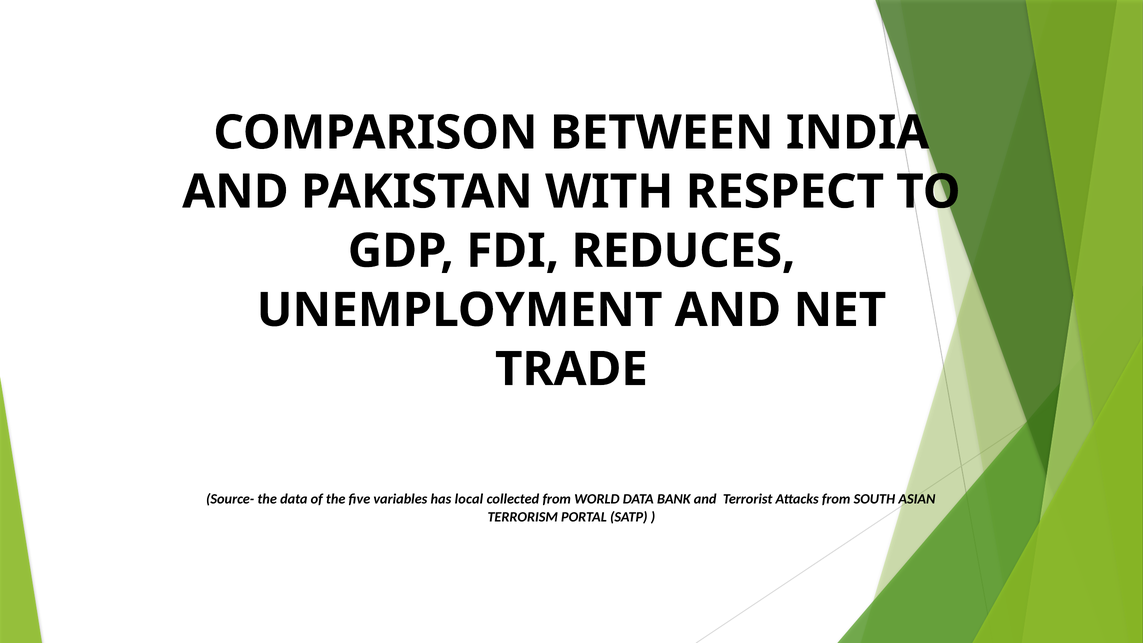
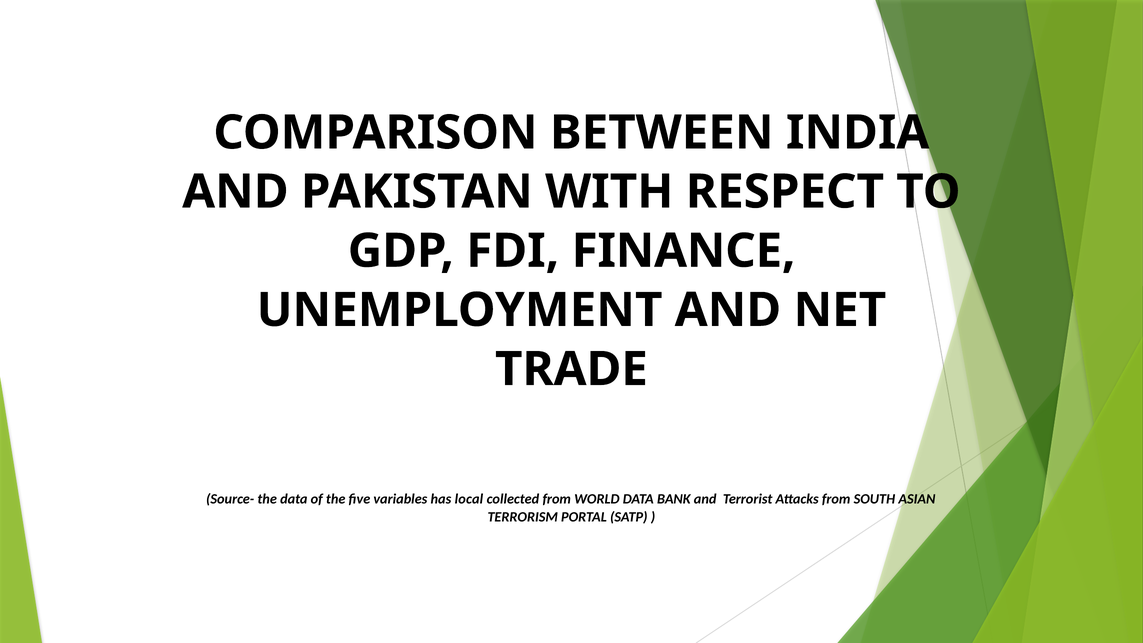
REDUCES: REDUCES -> FINANCE
